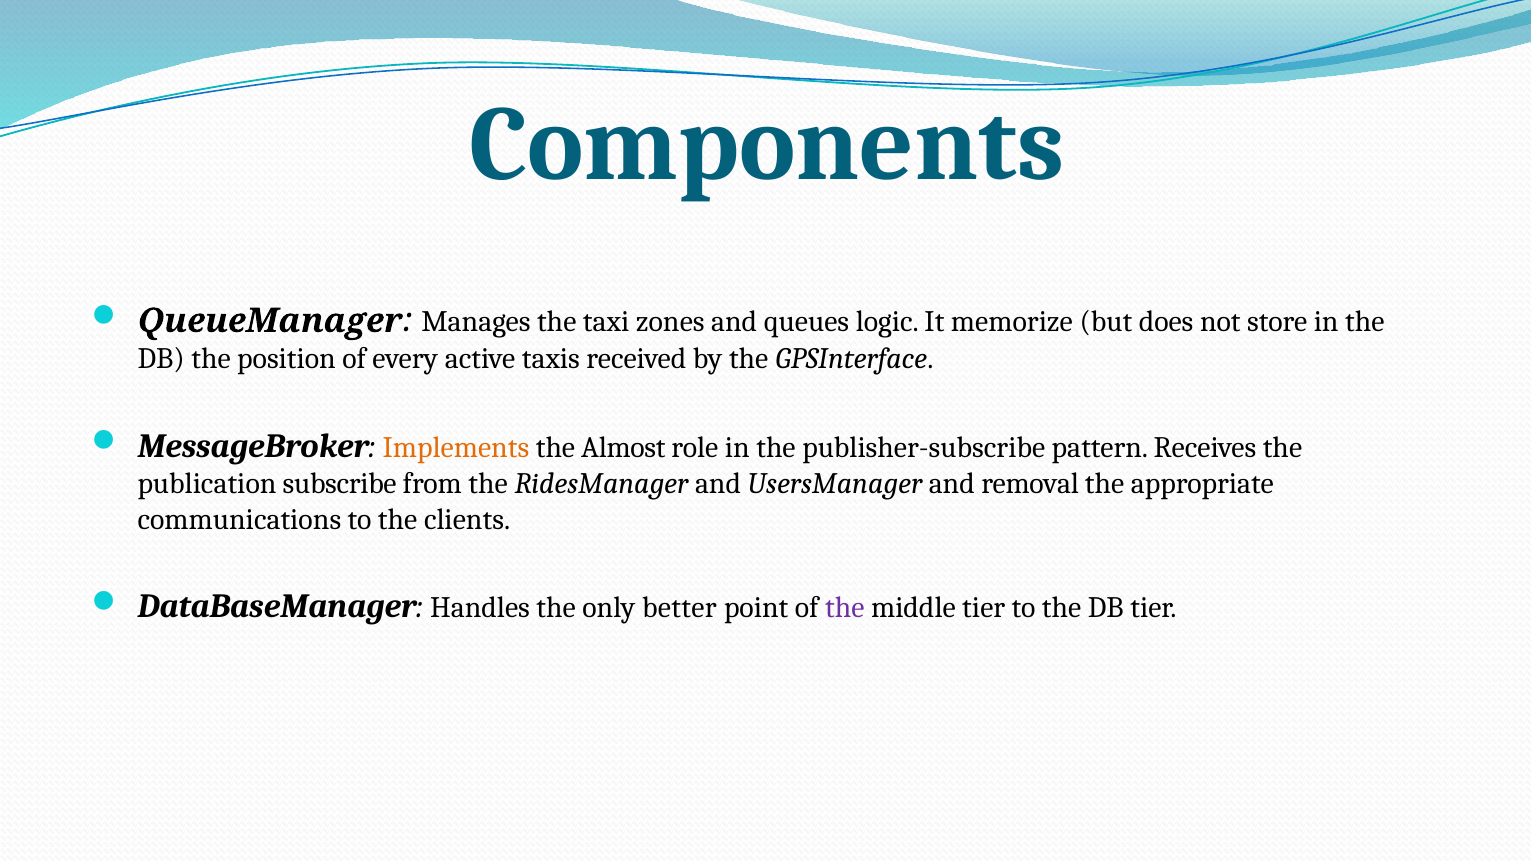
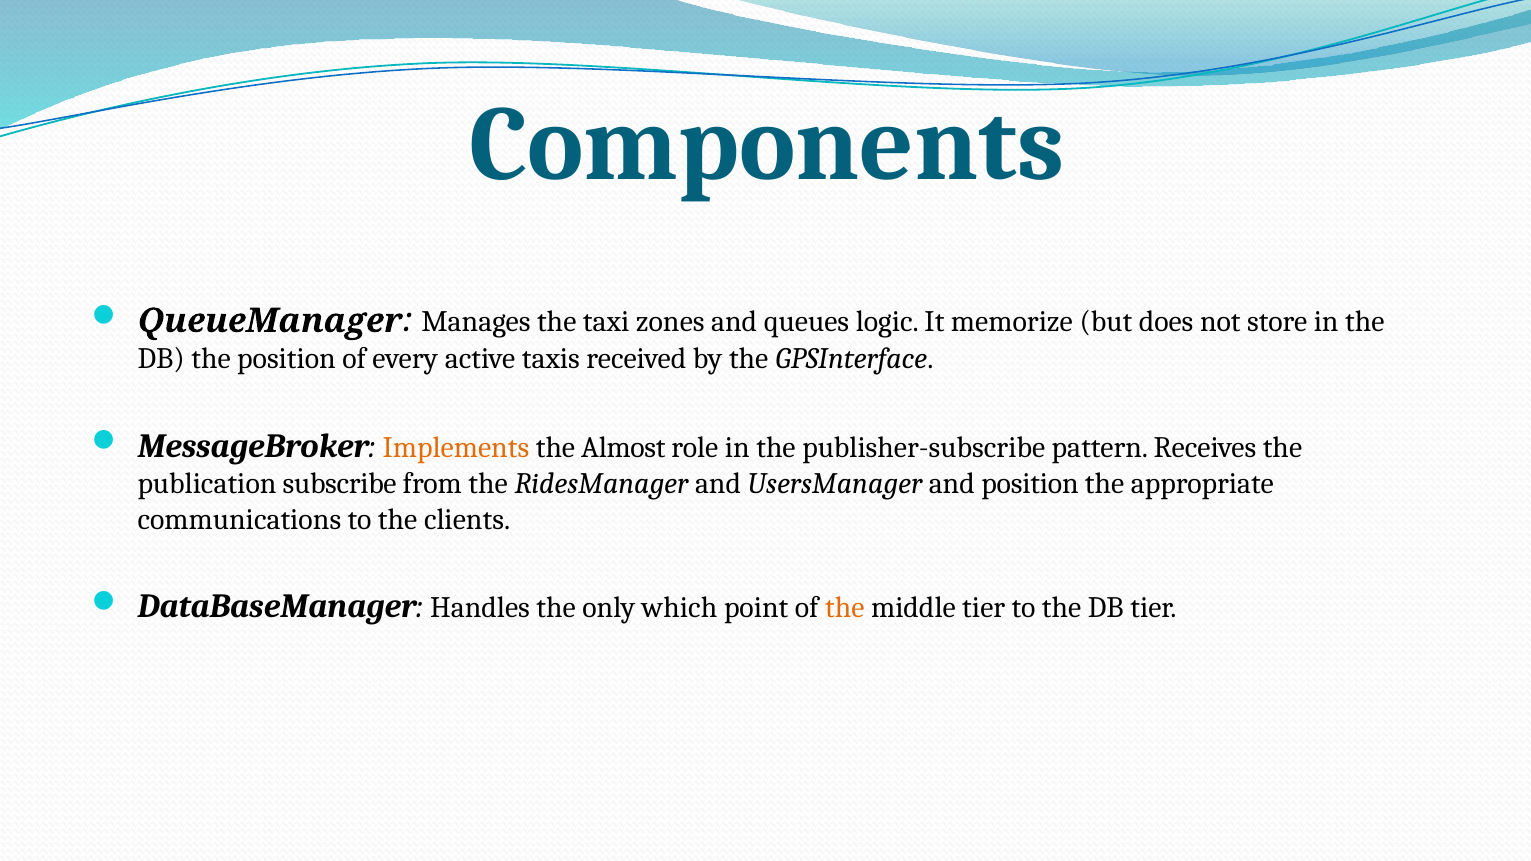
and removal: removal -> position
better: better -> which
the at (845, 608) colour: purple -> orange
